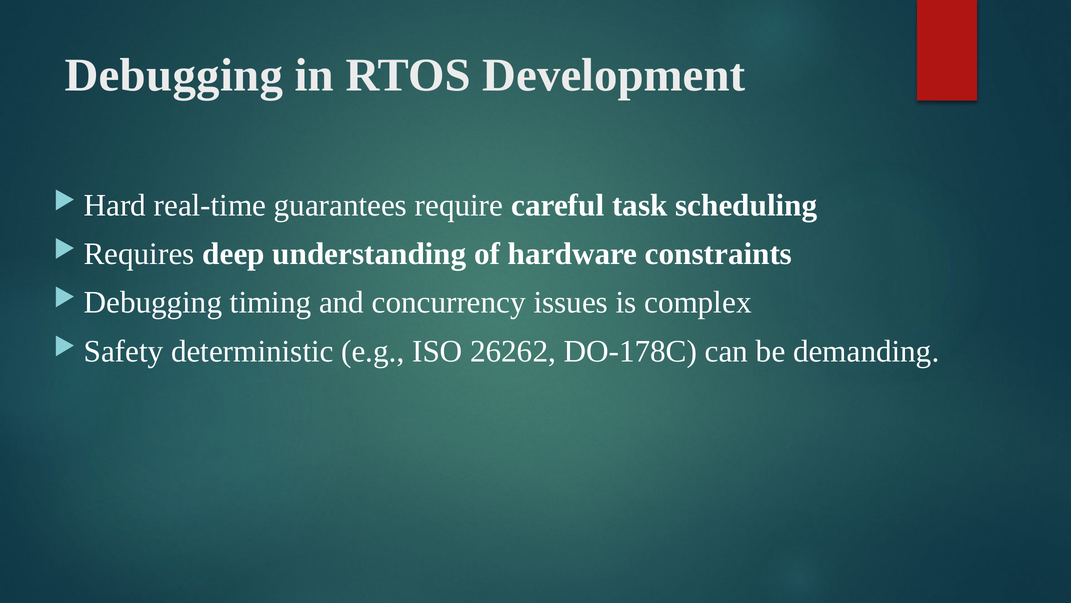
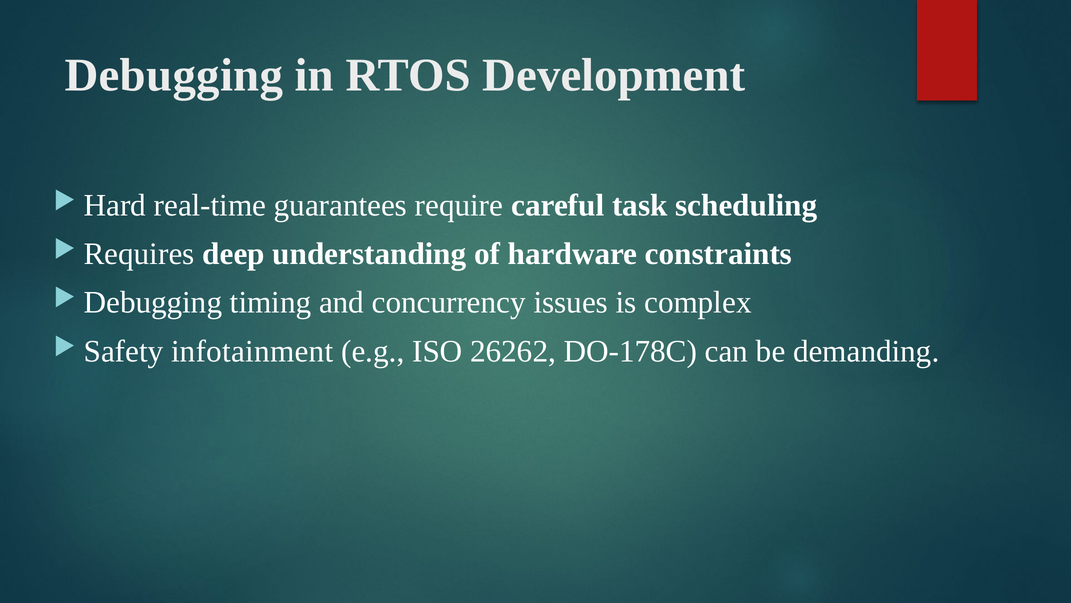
deterministic: deterministic -> infotainment
